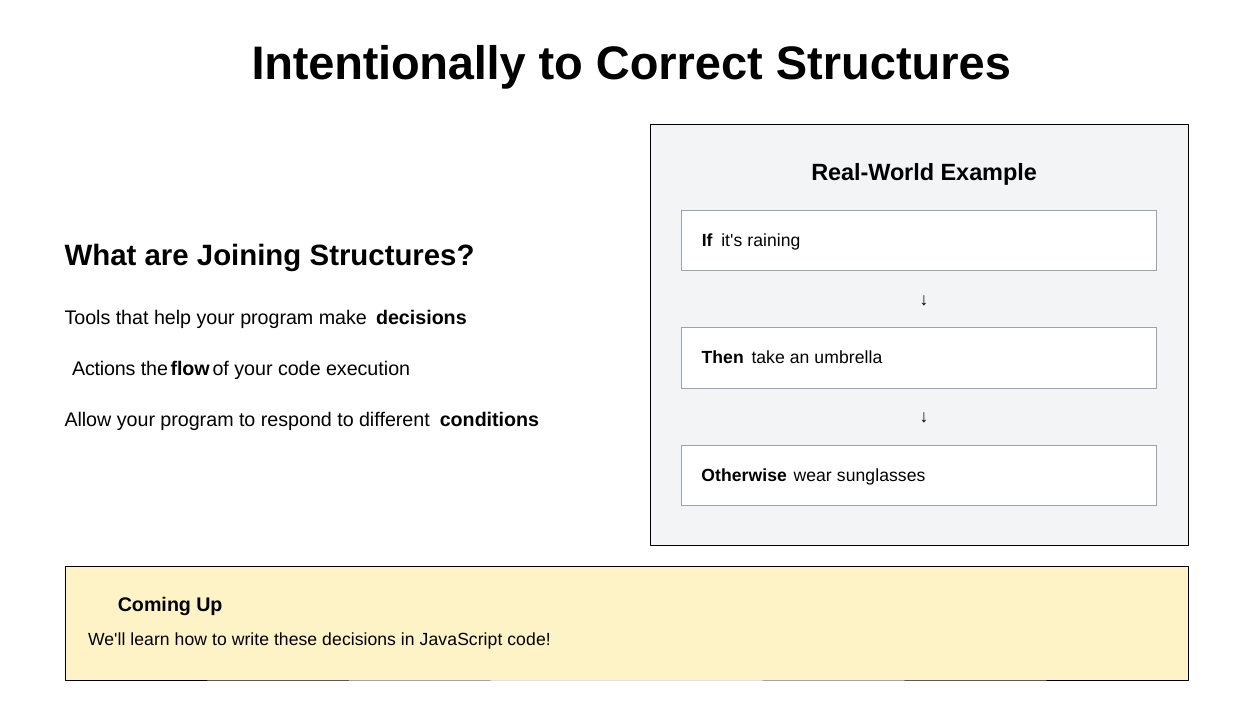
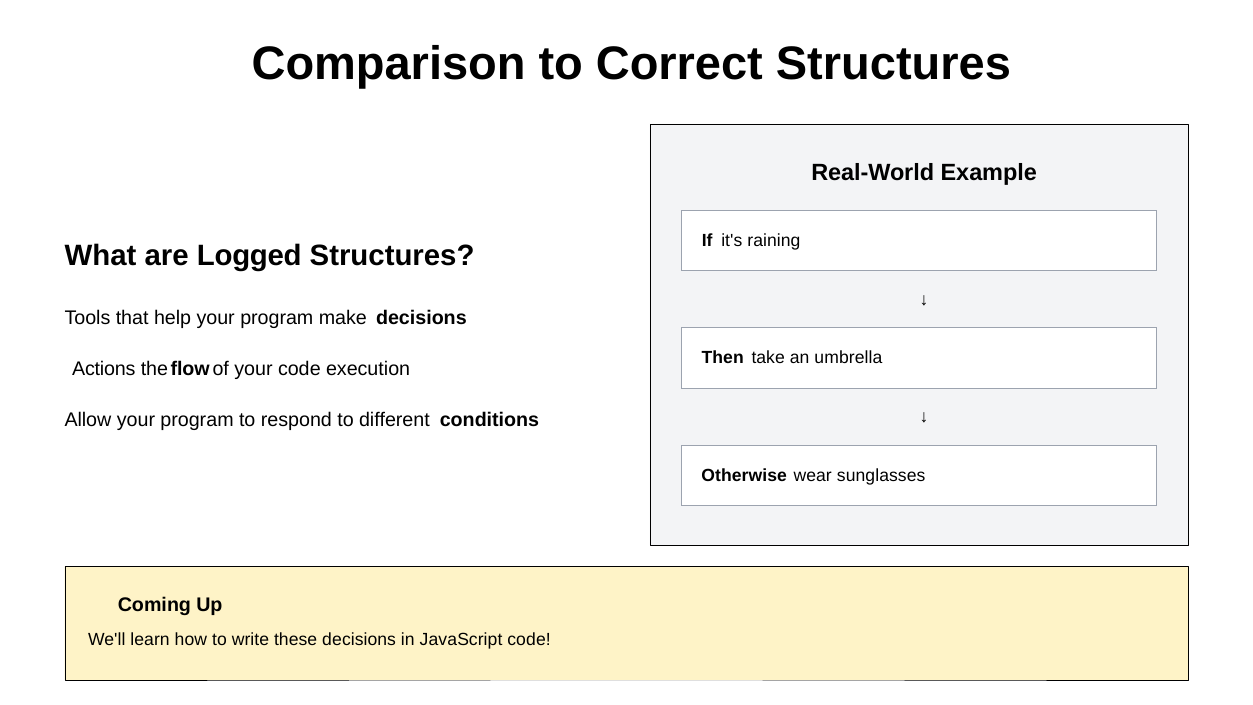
Intentionally: Intentionally -> Comparison
Joining: Joining -> Logged
